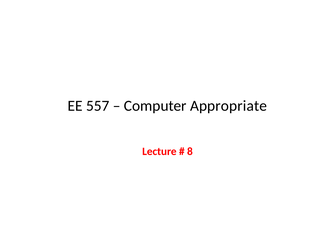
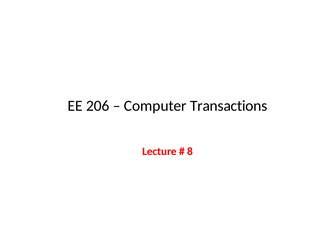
557: 557 -> 206
Appropriate: Appropriate -> Transactions
